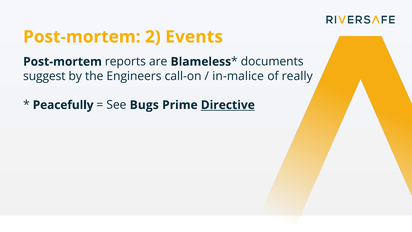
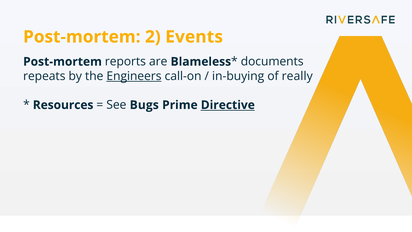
suggest: suggest -> repeats
Engineers underline: none -> present
in-malice: in-malice -> in-buying
Peacefully: Peacefully -> Resources
